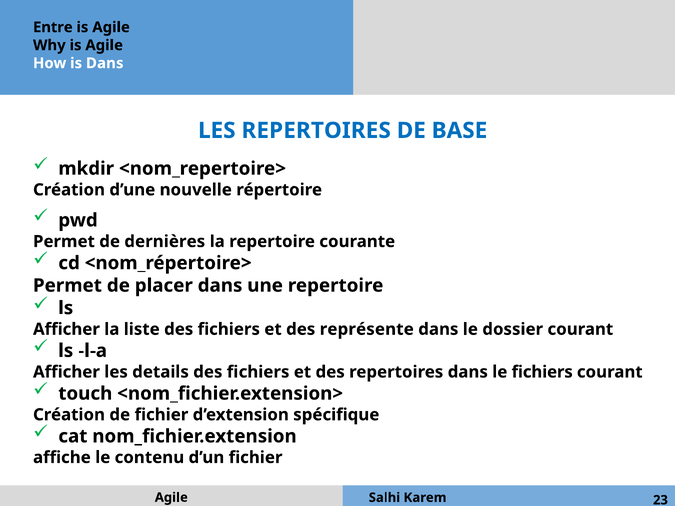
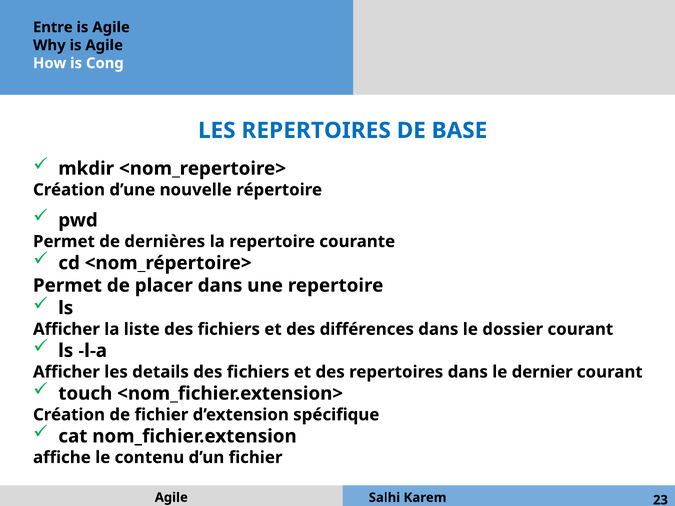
is Dans: Dans -> Cong
représente: représente -> différences
le fichiers: fichiers -> dernier
